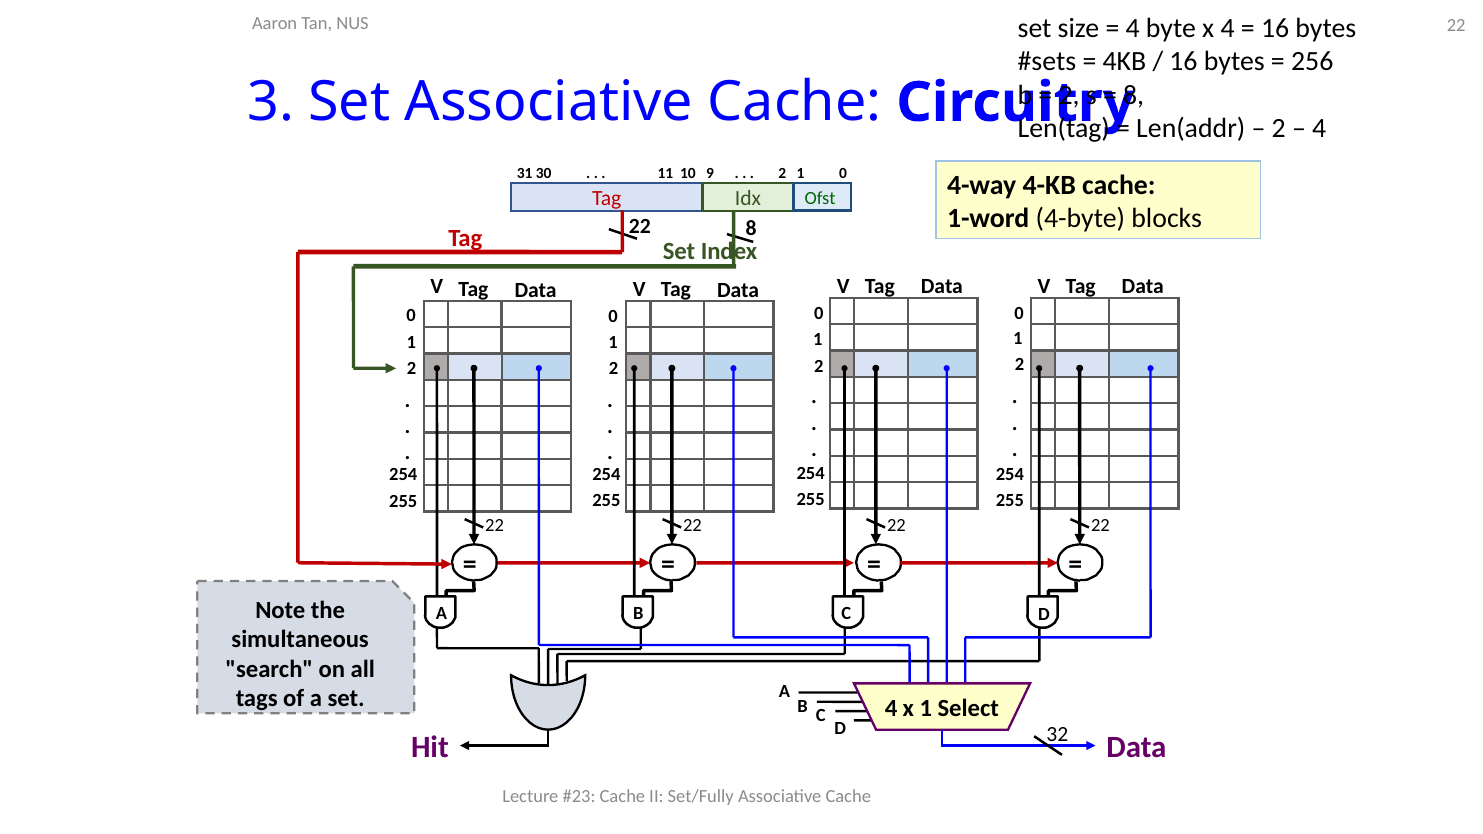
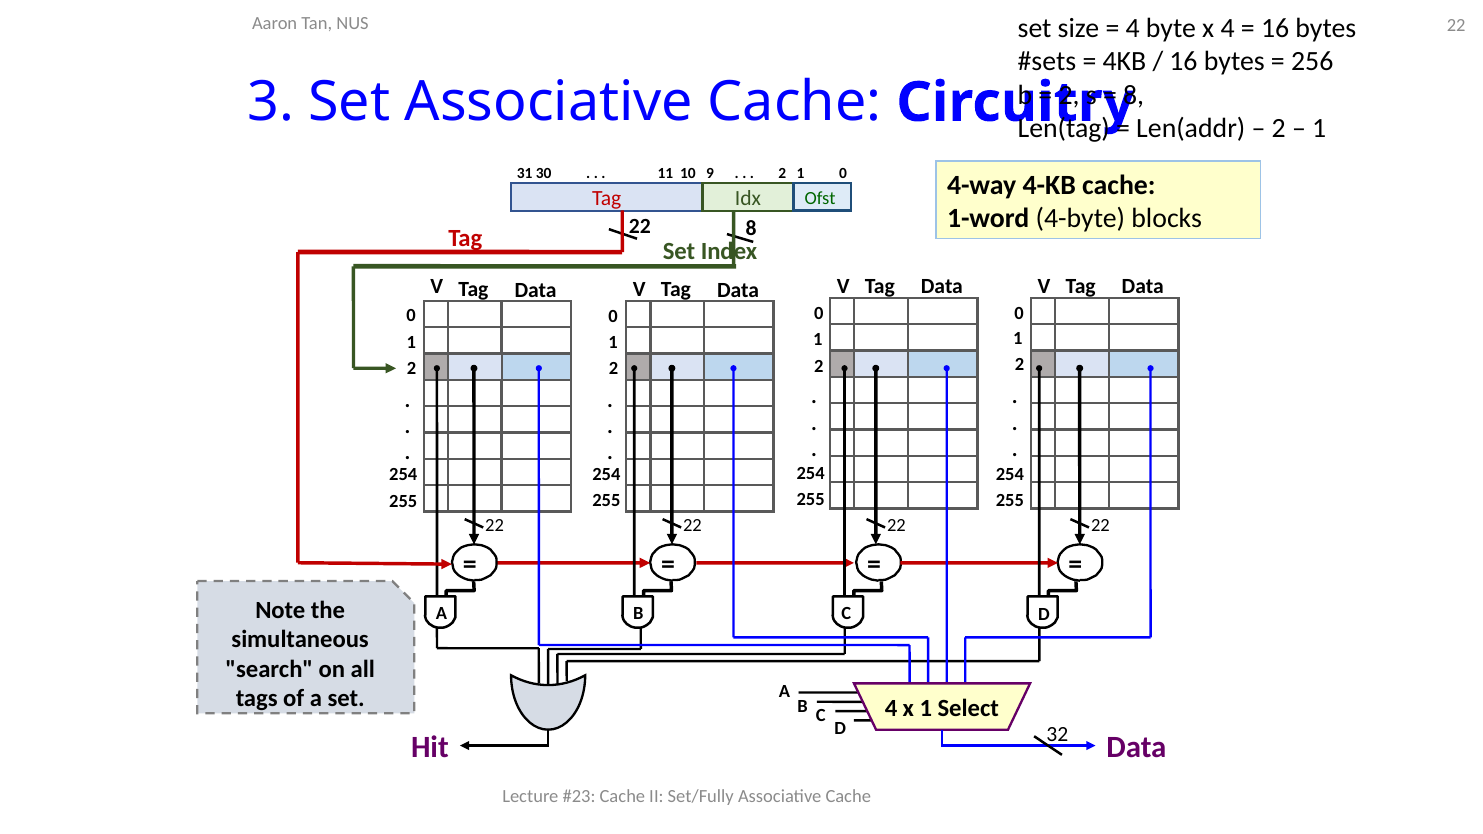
4 at (1319, 128): 4 -> 1
